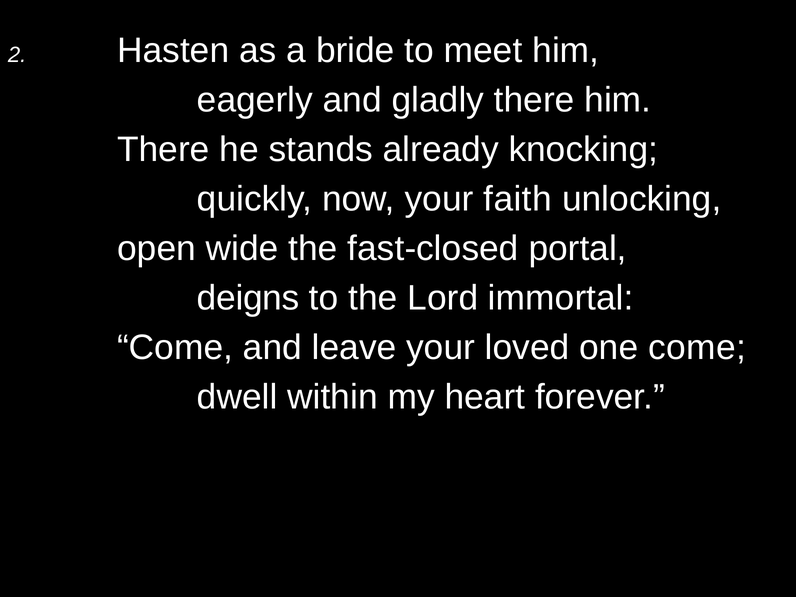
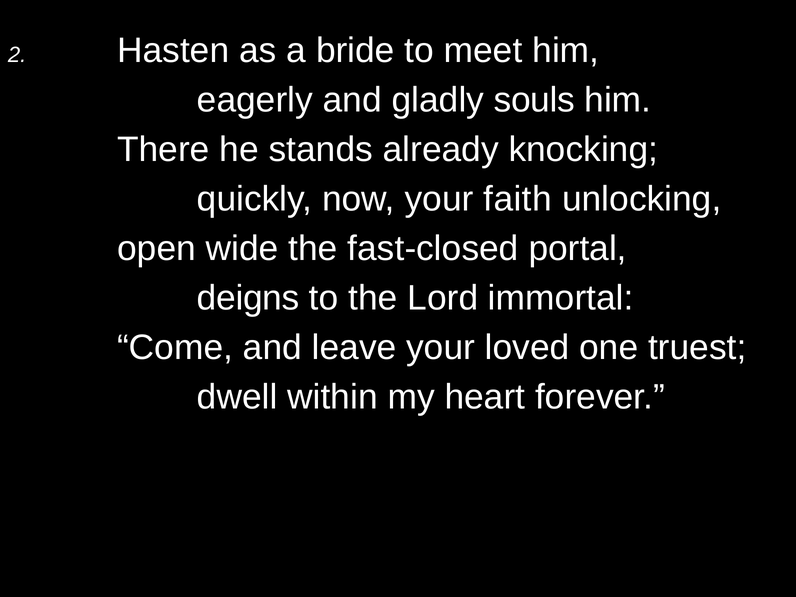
gladly there: there -> souls
one come: come -> truest
